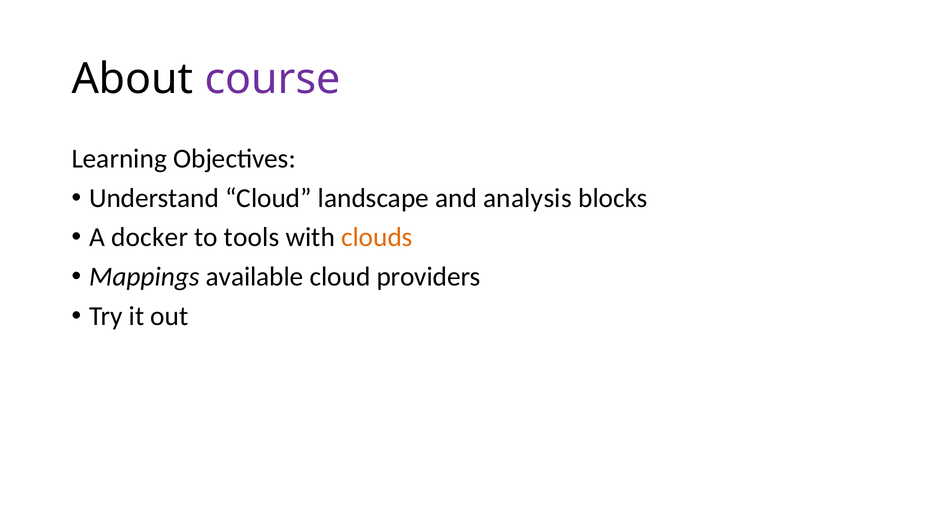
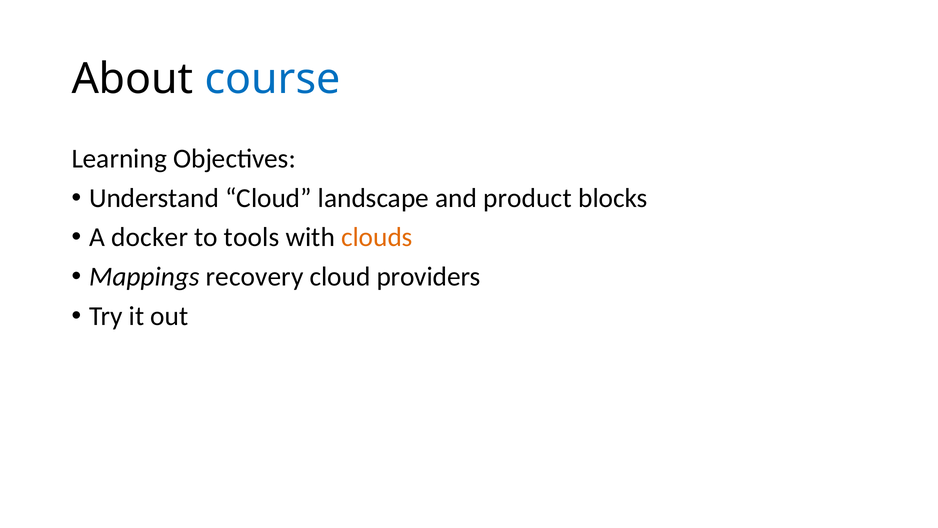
course colour: purple -> blue
analysis: analysis -> product
available: available -> recovery
